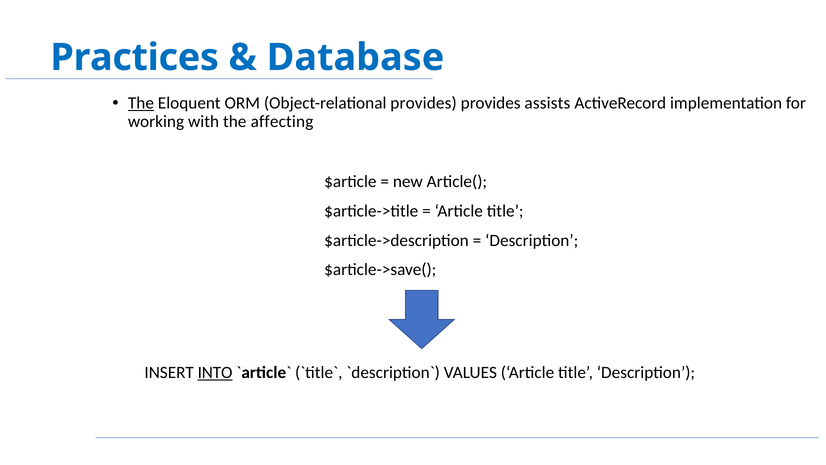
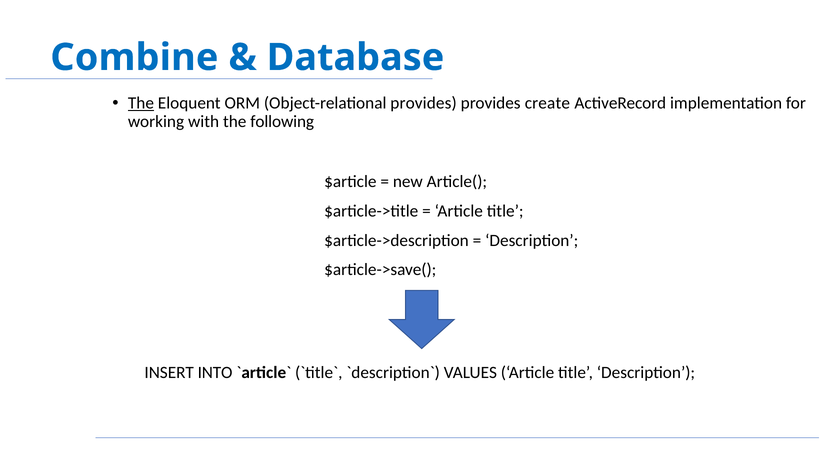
Practices: Practices -> Combine
assists: assists -> create
affecting: affecting -> following
INTO underline: present -> none
